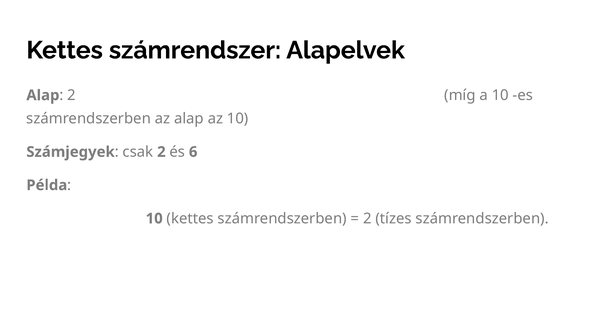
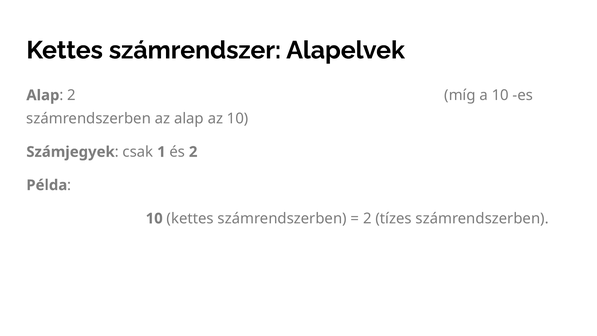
csak 2: 2 -> 1
és 6: 6 -> 2
